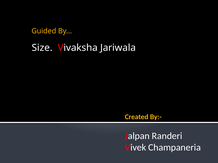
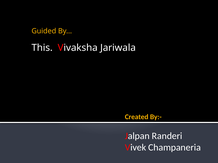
Size: Size -> This
